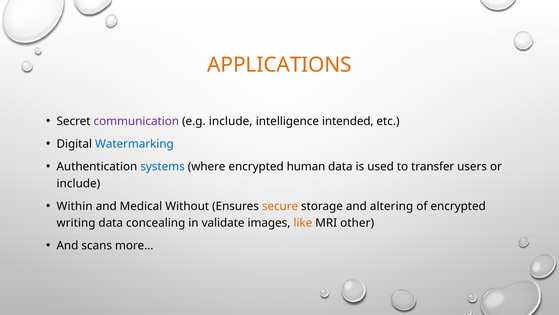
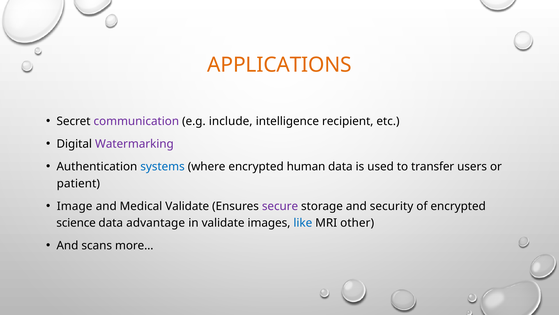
intended: intended -> recipient
Watermarking colour: blue -> purple
include at (78, 183): include -> patient
Within: Within -> Image
Medical Without: Without -> Validate
secure colour: orange -> purple
altering: altering -> security
writing: writing -> science
concealing: concealing -> advantage
like colour: orange -> blue
